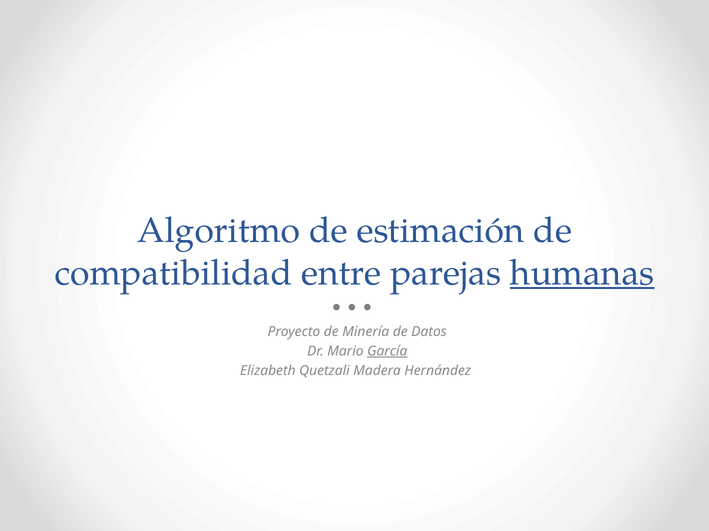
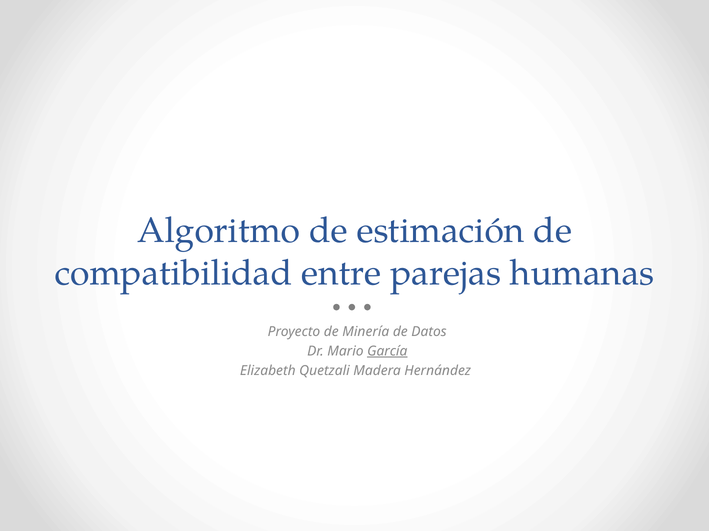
humanas underline: present -> none
